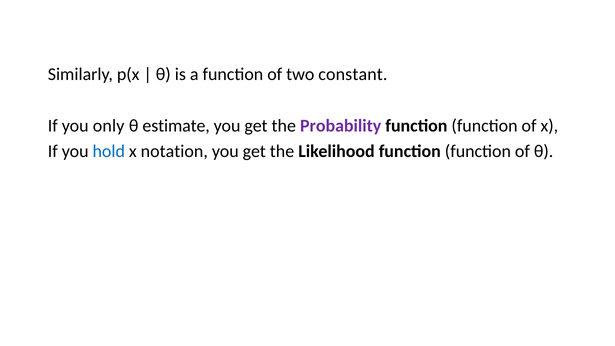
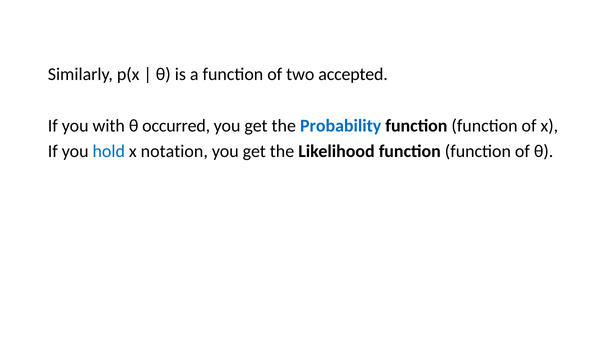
constant: constant -> accepted
only: only -> with
estimate: estimate -> occurred
Probability colour: purple -> blue
